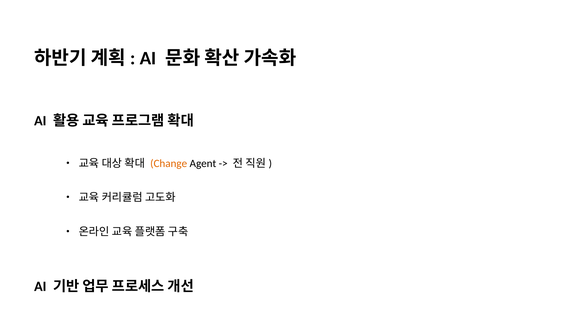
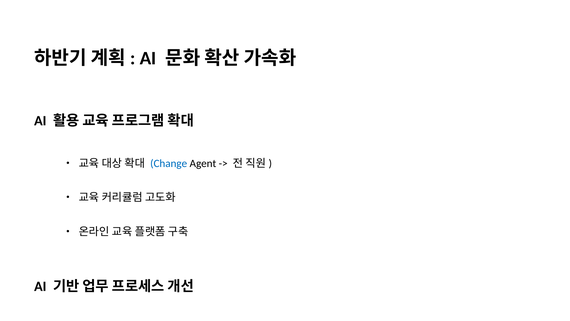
Change colour: orange -> blue
